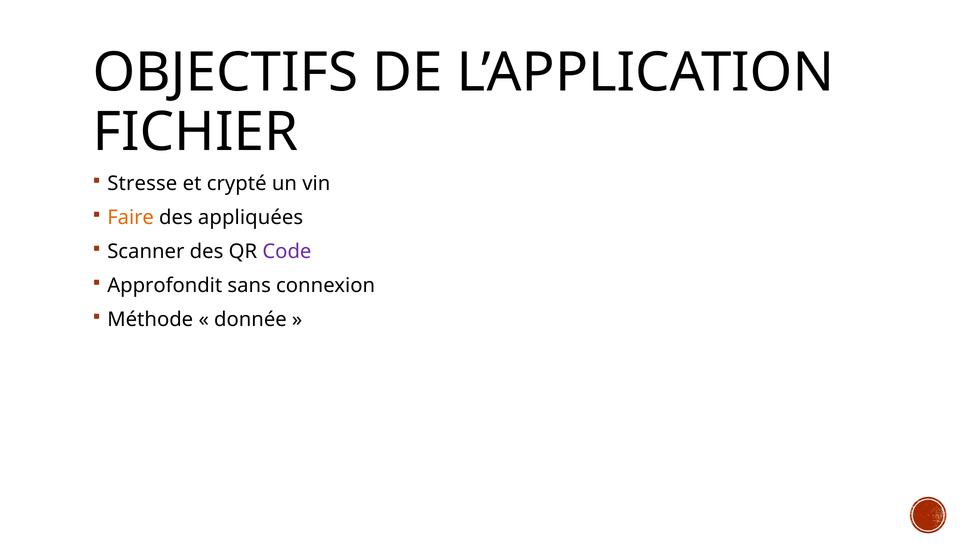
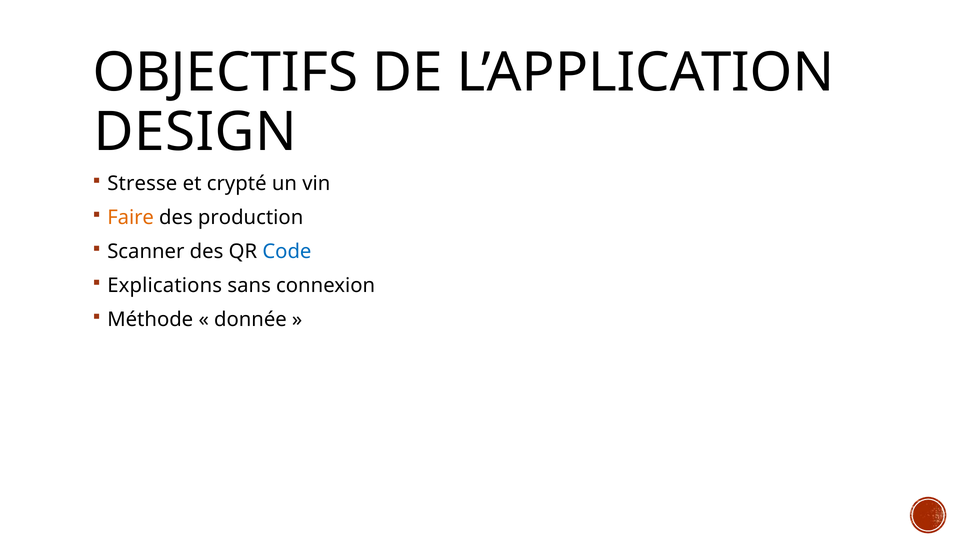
FICHIER: FICHIER -> DESIGN
appliquées: appliquées -> production
Code colour: purple -> blue
Approfondit: Approfondit -> Explications
